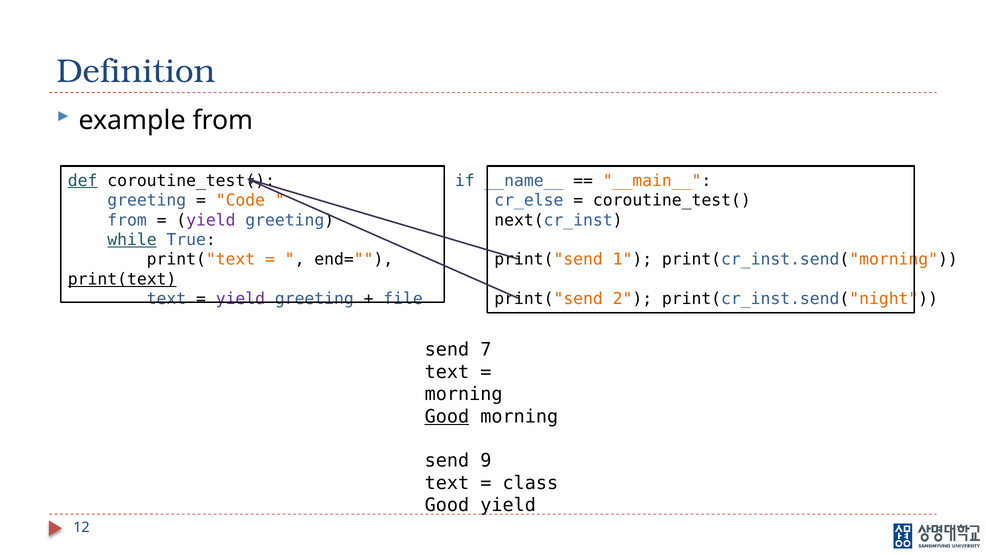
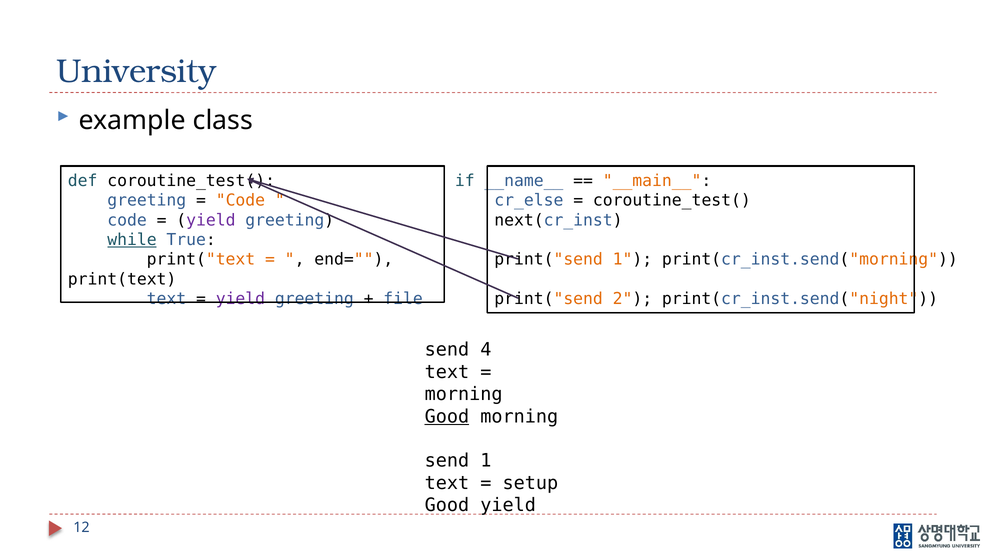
Definition: Definition -> University
example from: from -> class
def underline: present -> none
from at (127, 220): from -> code
print(text underline: present -> none
7: 7 -> 4
send 9: 9 -> 1
class: class -> setup
